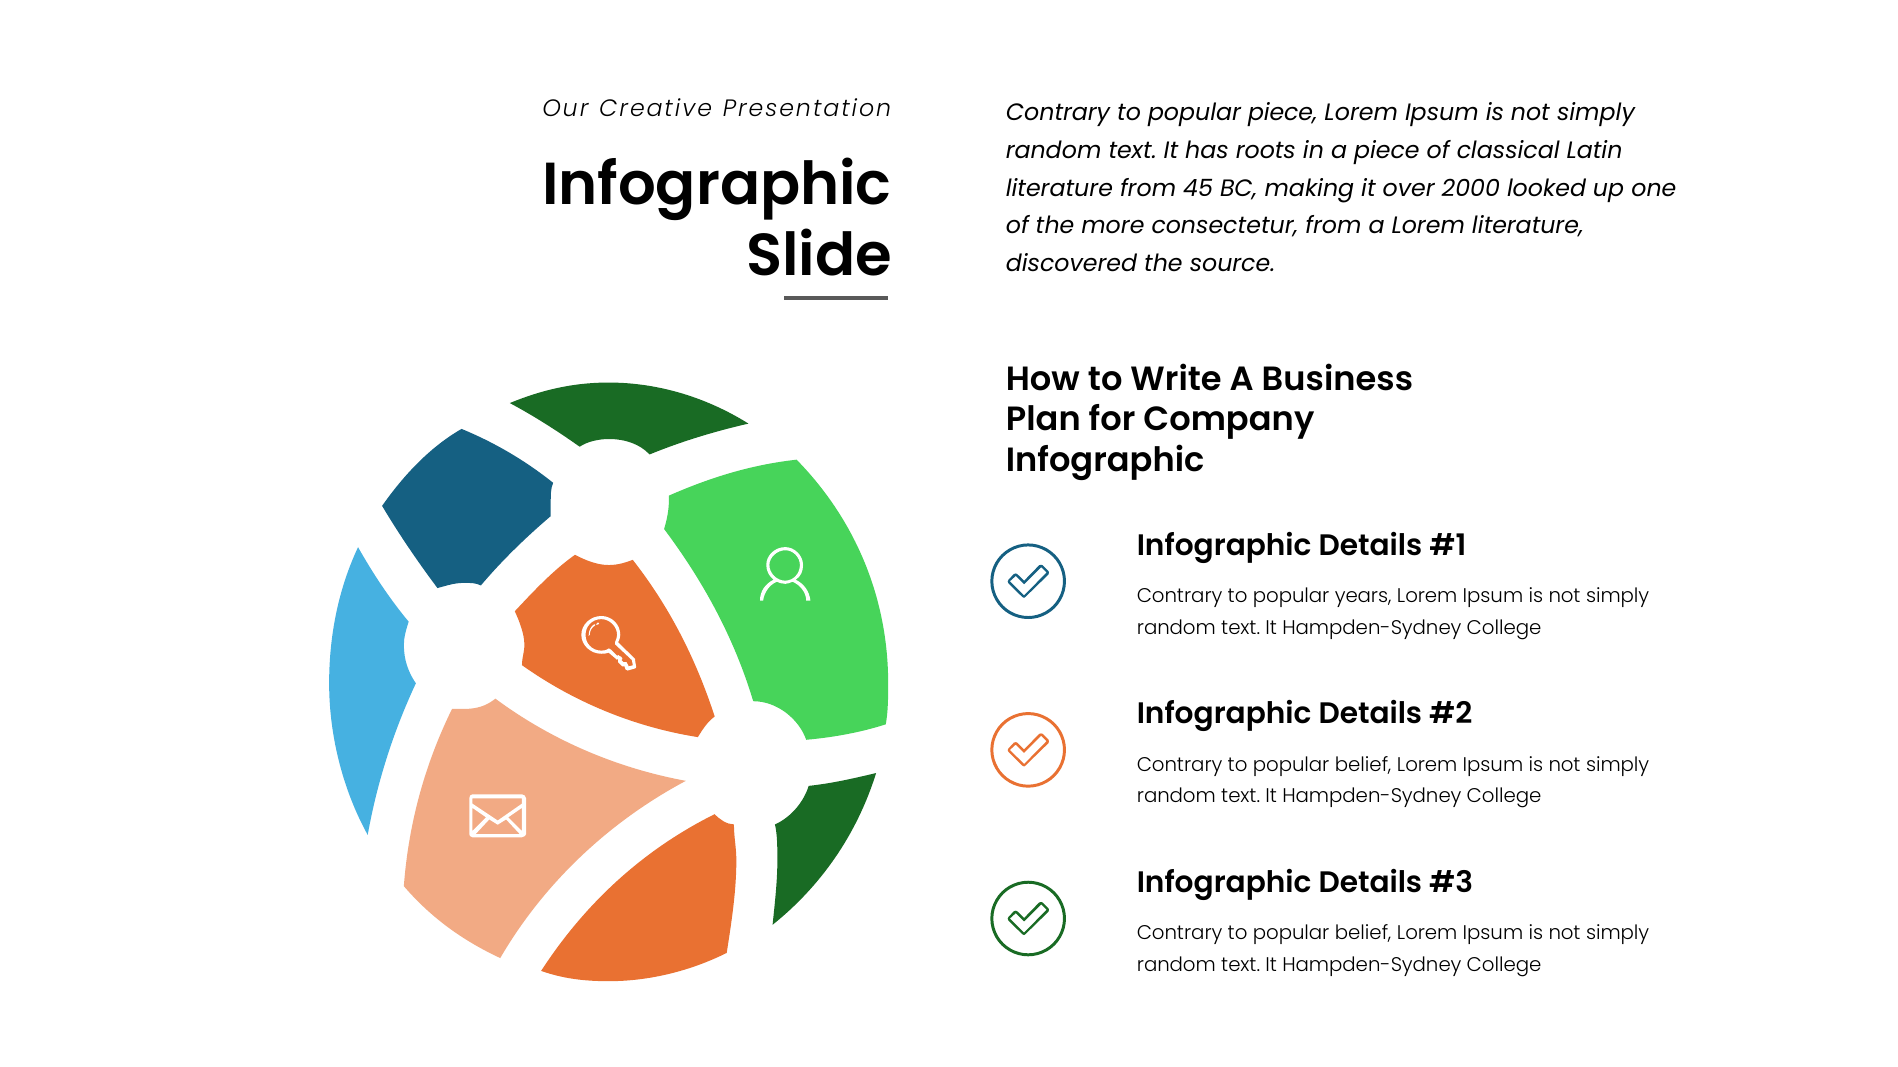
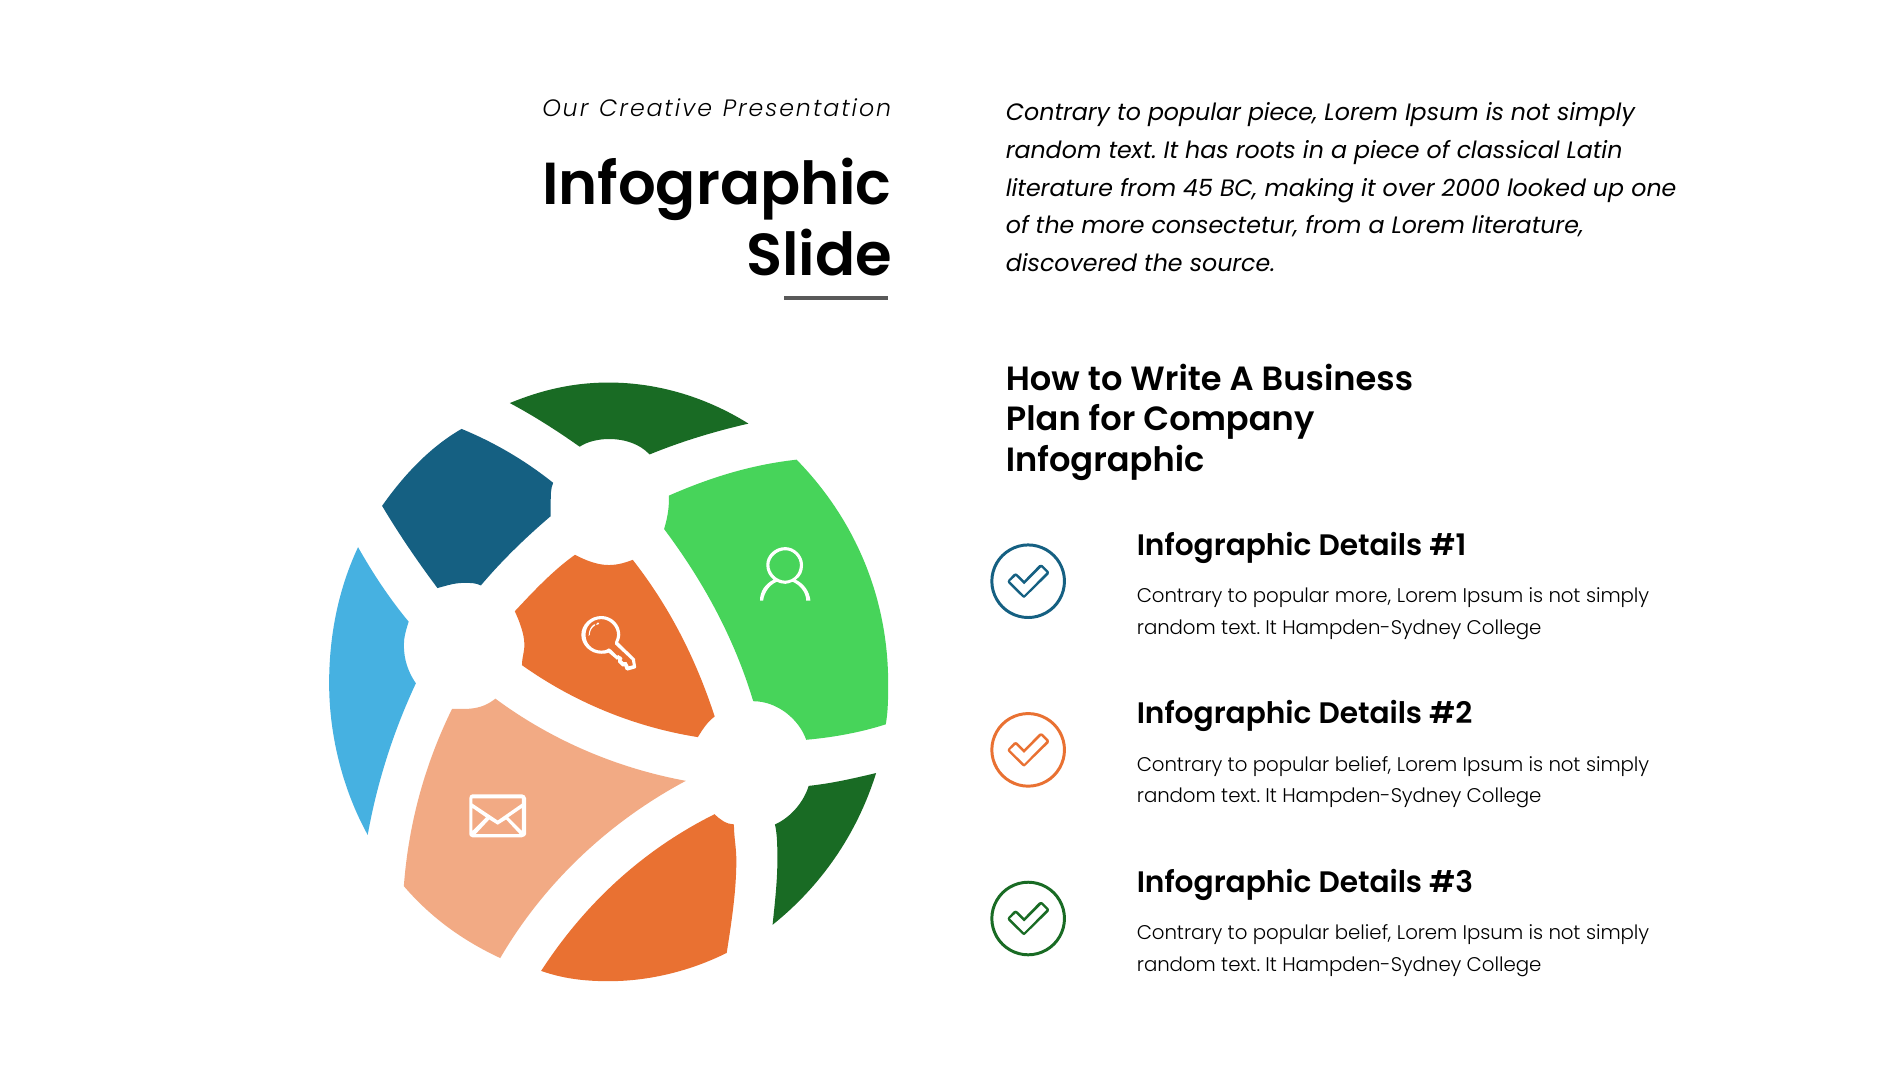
popular years: years -> more
